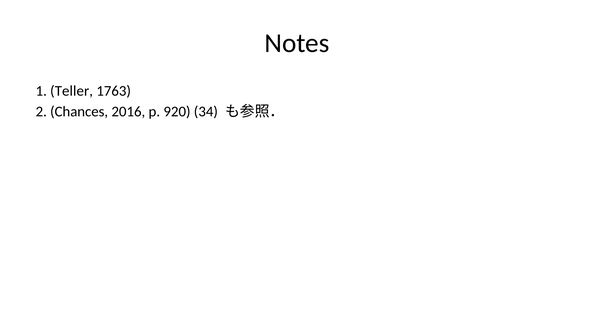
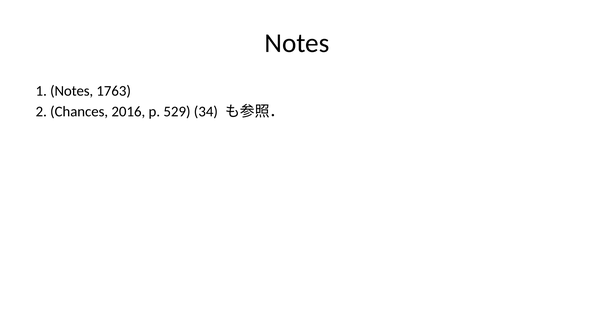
1 Teller: Teller -> Notes
920: 920 -> 529
